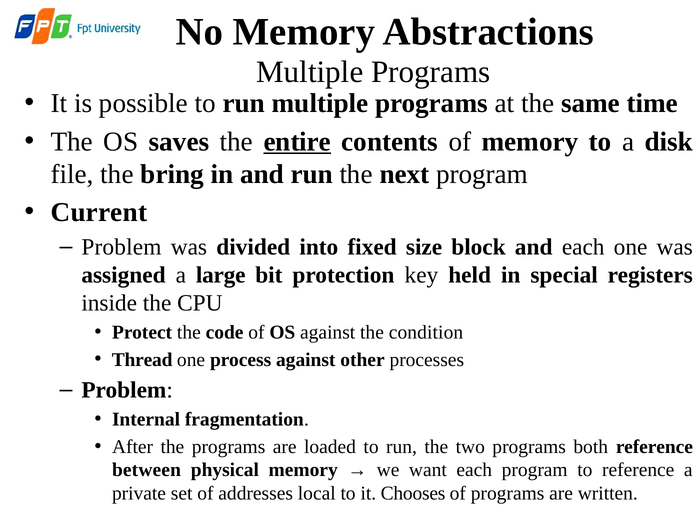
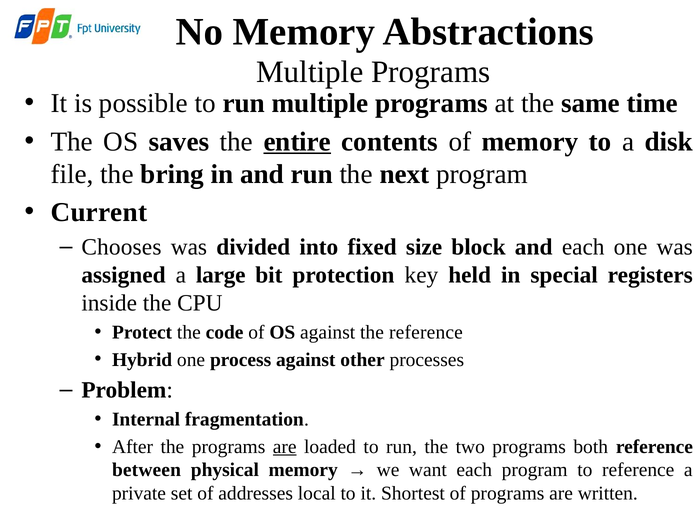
Problem at (121, 247): Problem -> Chooses
the condition: condition -> reference
Thread: Thread -> Hybrid
are at (285, 447) underline: none -> present
Chooses: Chooses -> Shortest
